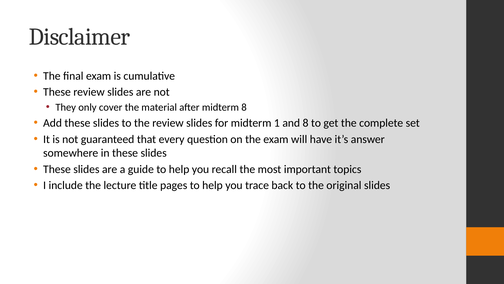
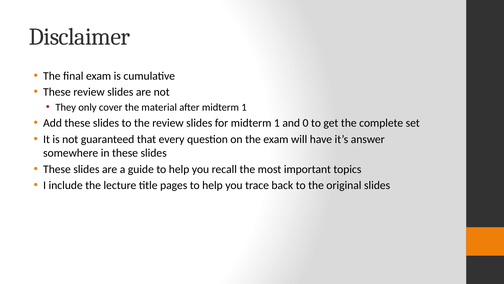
after midterm 8: 8 -> 1
and 8: 8 -> 0
